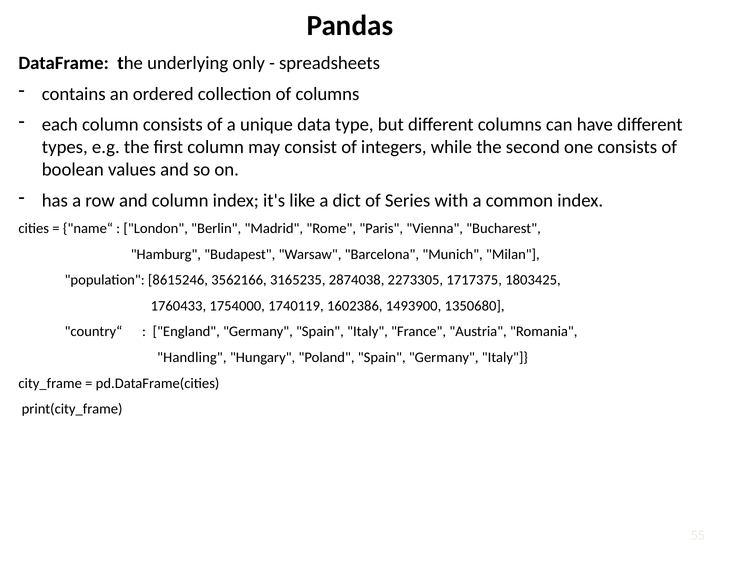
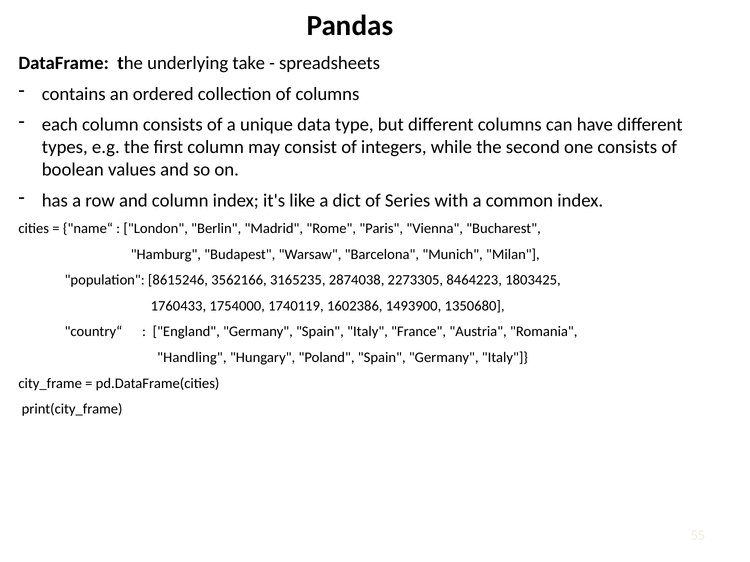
only: only -> take
1717375: 1717375 -> 8464223
